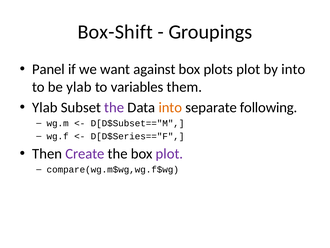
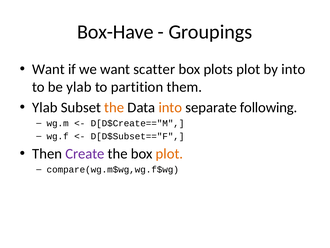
Box-Shift: Box-Shift -> Box-Have
Panel at (48, 69): Panel -> Want
against: against -> scatter
variables: variables -> partition
the at (114, 107) colour: purple -> orange
D[D$Subset=="M: D[D$Subset=="M -> D[D$Create=="M
D[D$Series=="F: D[D$Series=="F -> D[D$Subset=="F
plot at (169, 154) colour: purple -> orange
